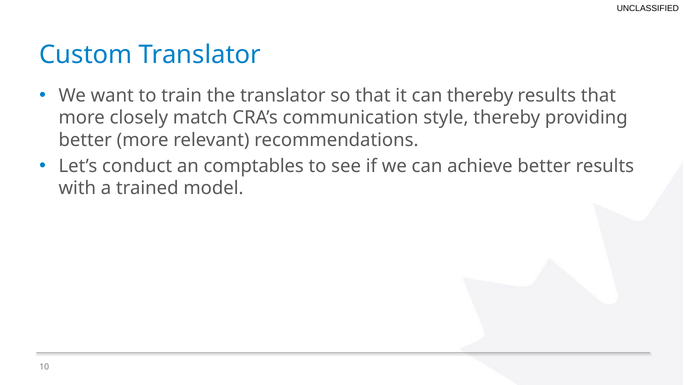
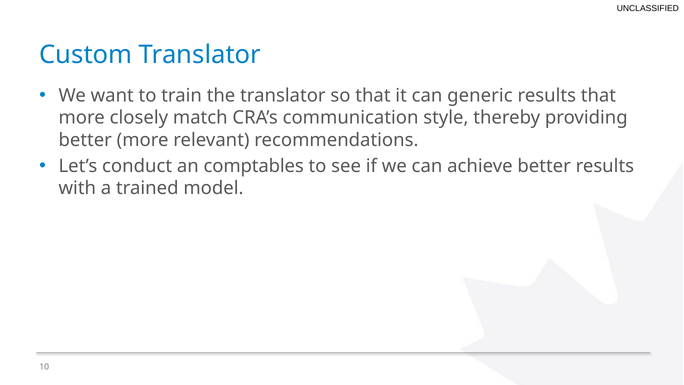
can thereby: thereby -> generic
